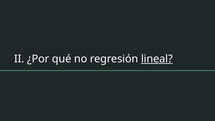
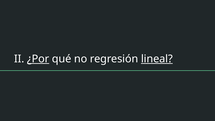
¿Por underline: none -> present
